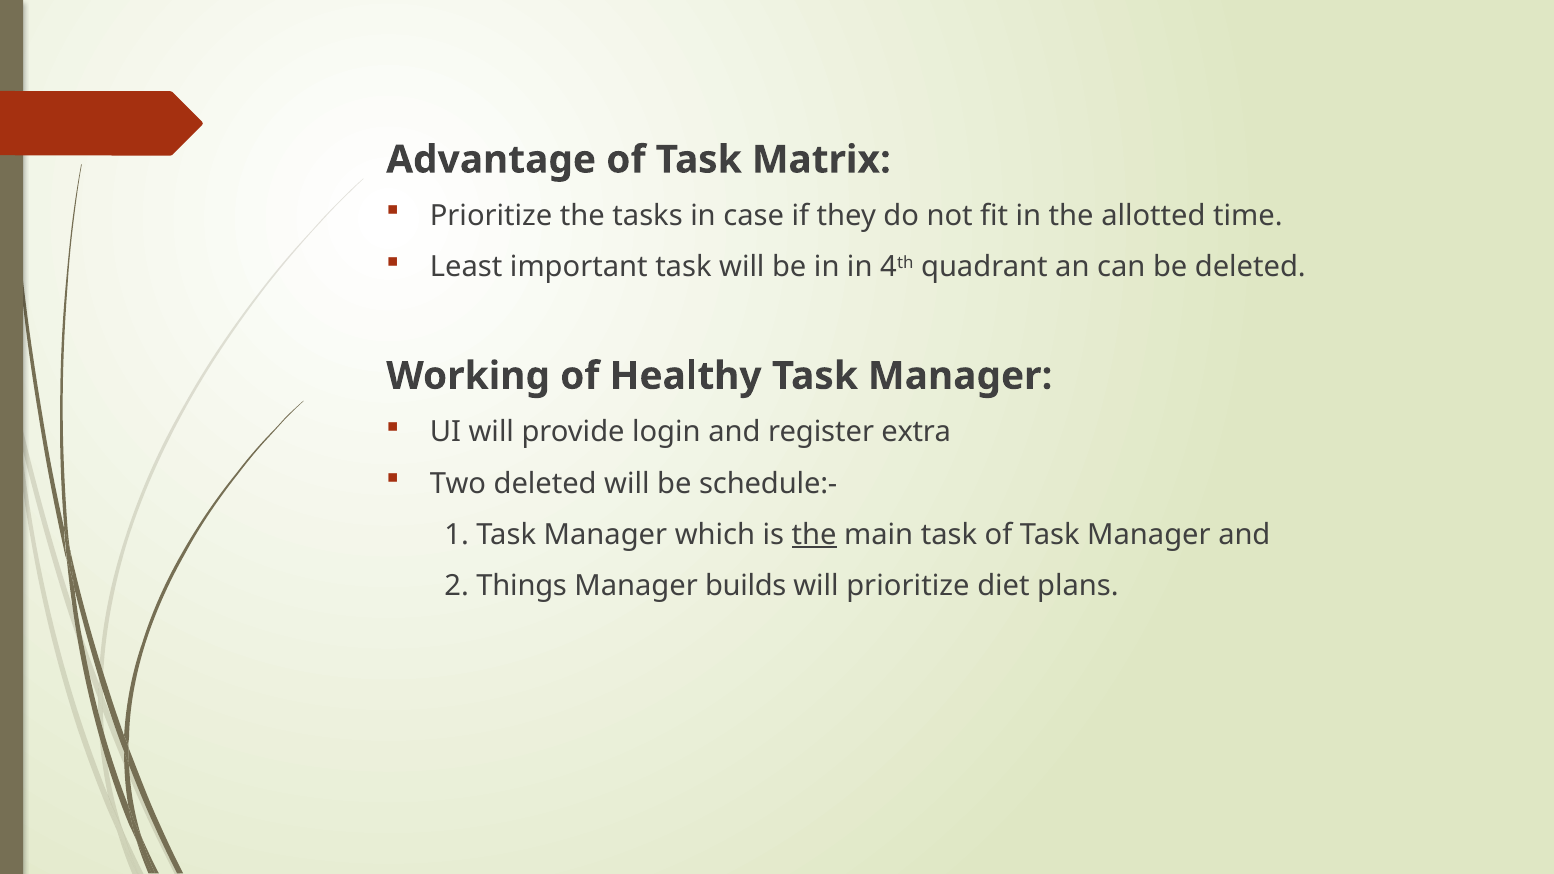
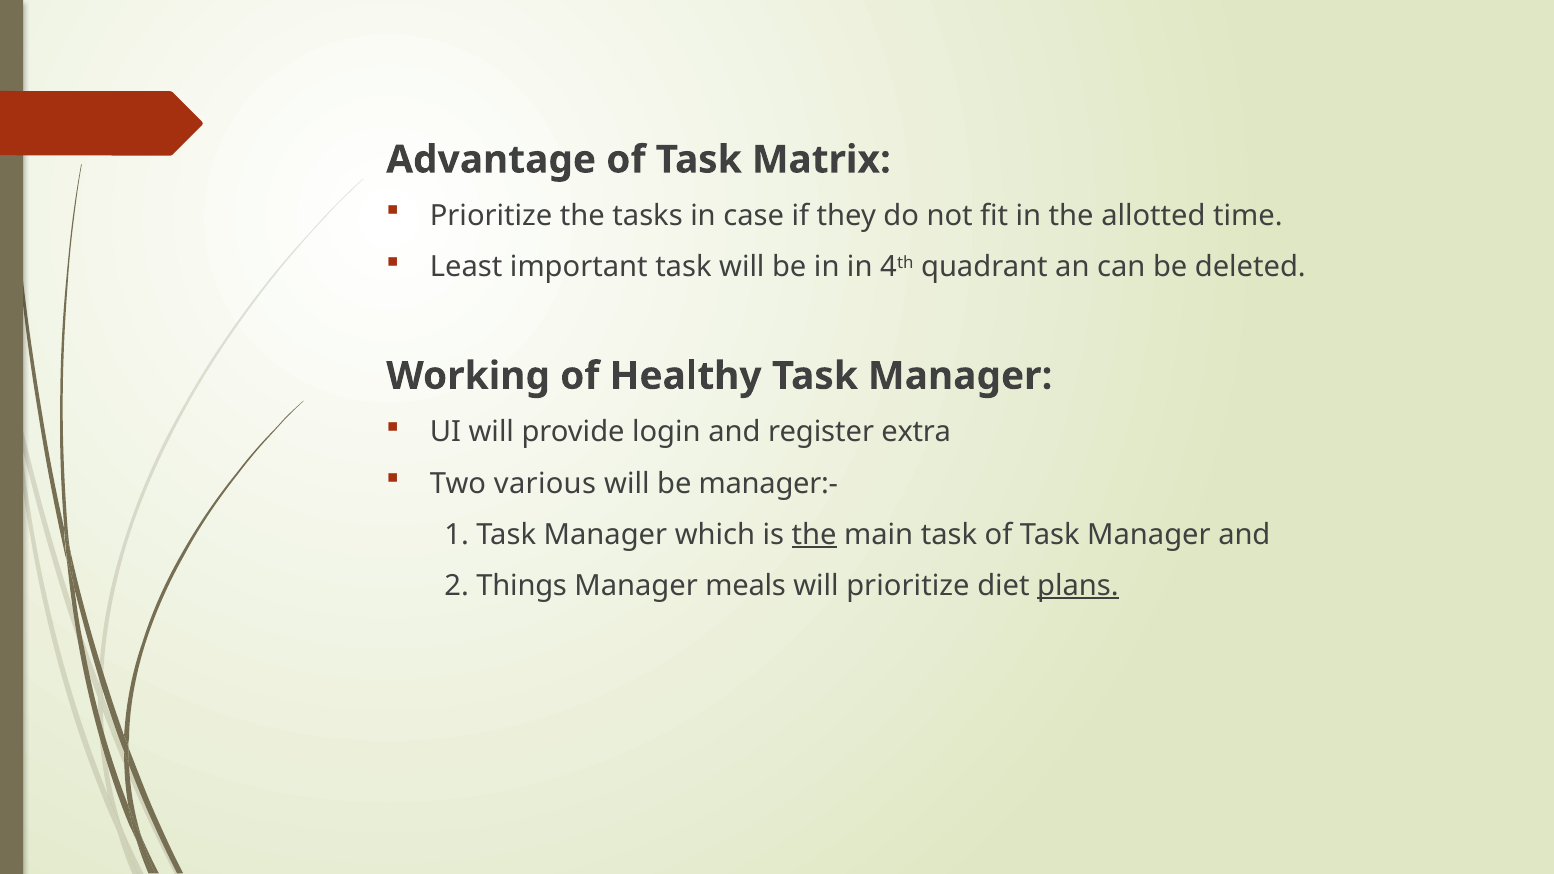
Two deleted: deleted -> various
schedule:-: schedule:- -> manager:-
builds: builds -> meals
plans underline: none -> present
